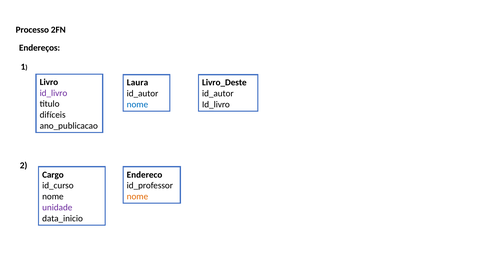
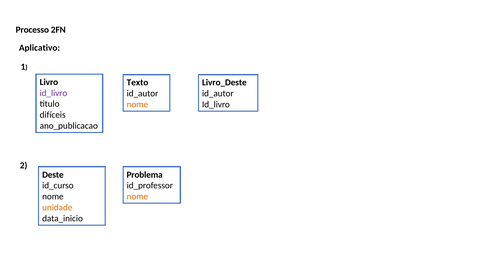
Endereços: Endereços -> Aplicativo
Laura: Laura -> Texto
nome at (137, 105) colour: blue -> orange
Cargo: Cargo -> Deste
Endereco: Endereco -> Problema
unidade colour: purple -> orange
